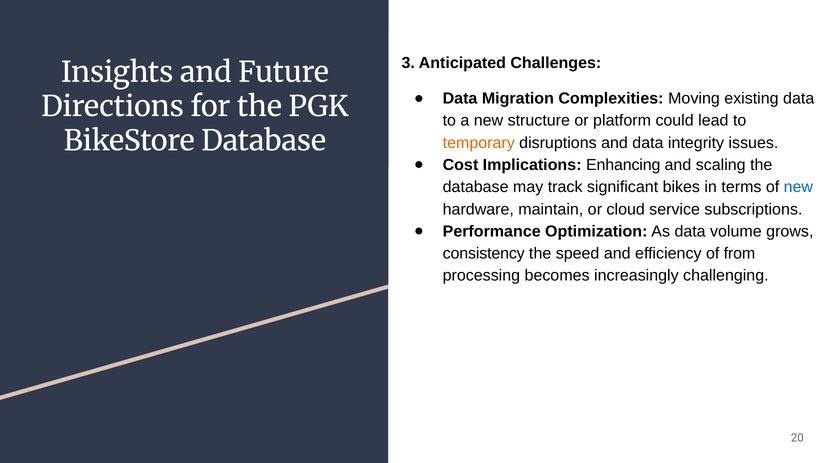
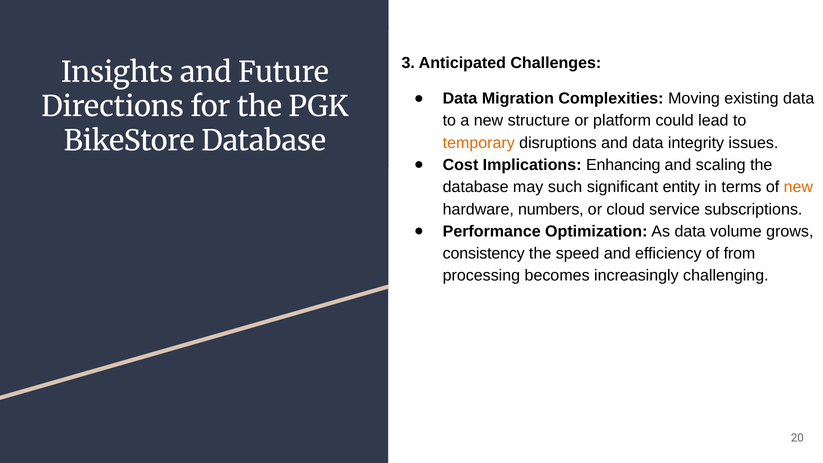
track: track -> such
bikes: bikes -> entity
new at (798, 187) colour: blue -> orange
maintain: maintain -> numbers
